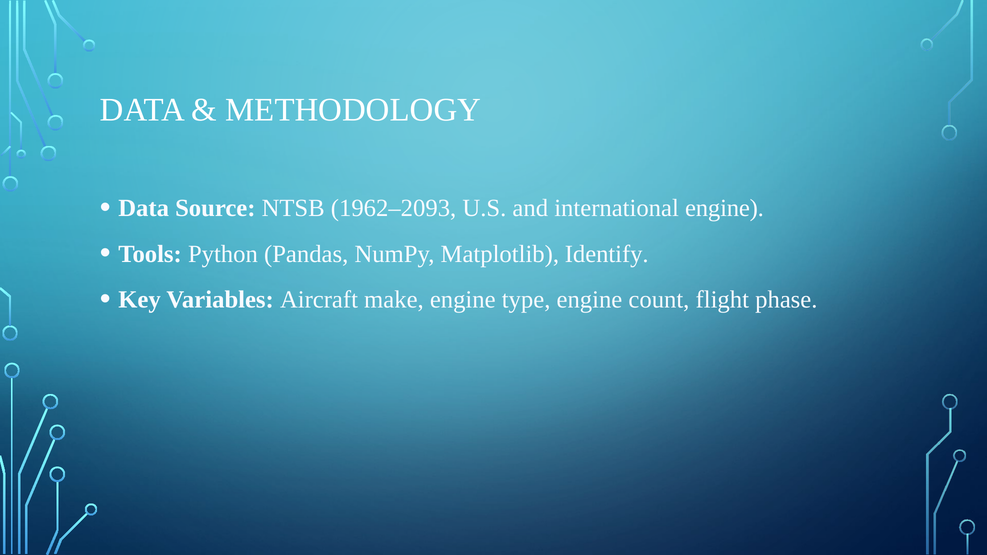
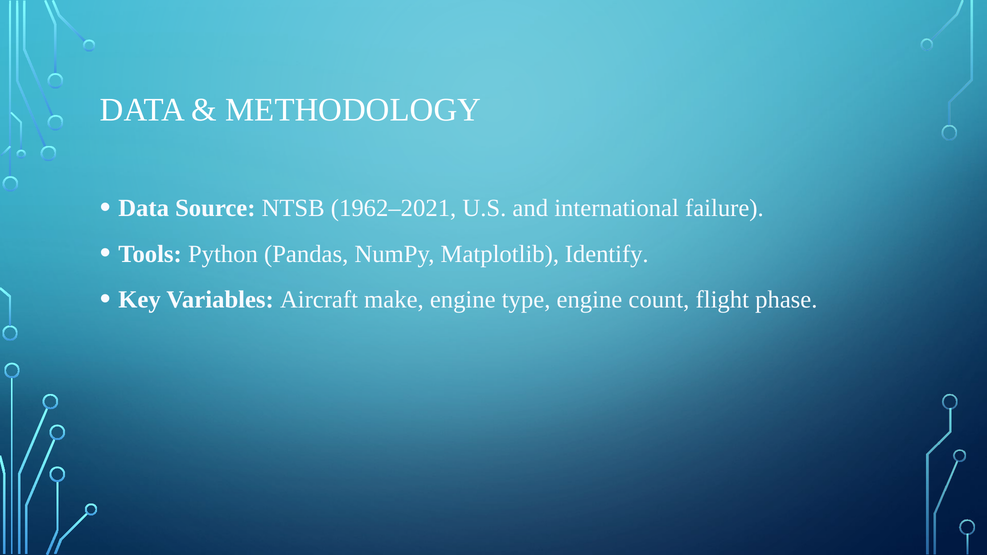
1962–2093: 1962–2093 -> 1962–2021
international engine: engine -> failure
